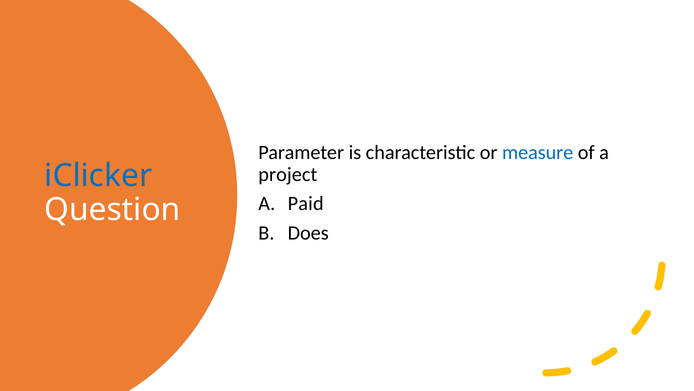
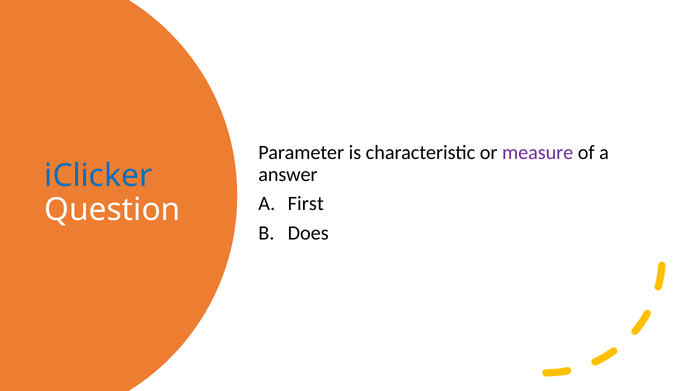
measure colour: blue -> purple
project: project -> answer
Paid: Paid -> First
